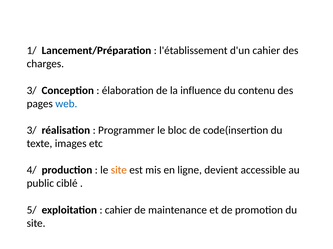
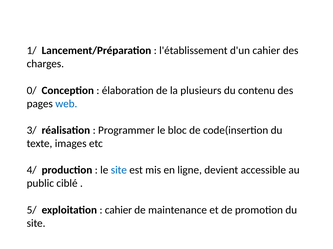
3/ at (32, 91): 3/ -> 0/
influence: influence -> plusieurs
site at (119, 171) colour: orange -> blue
